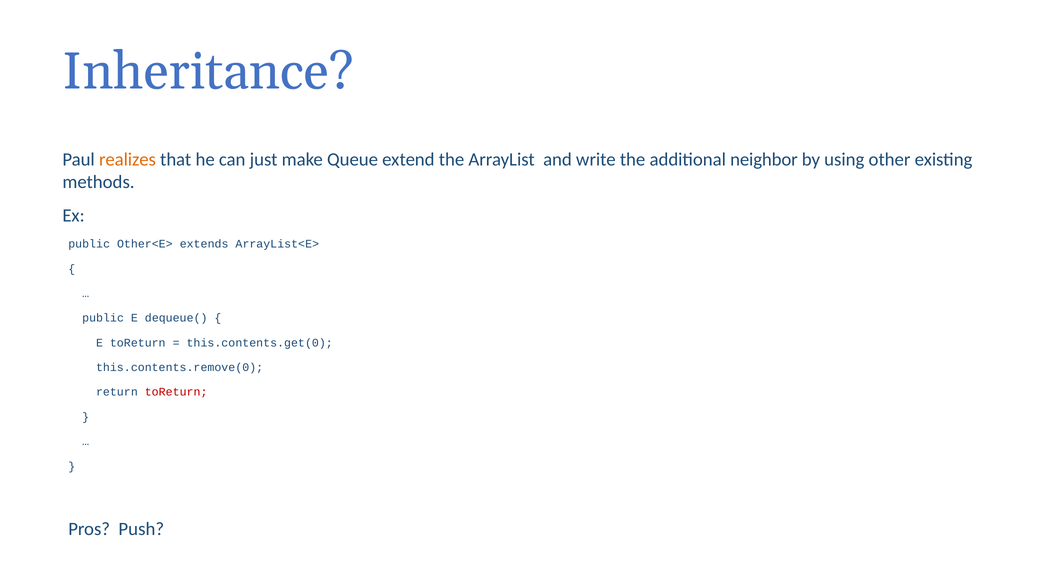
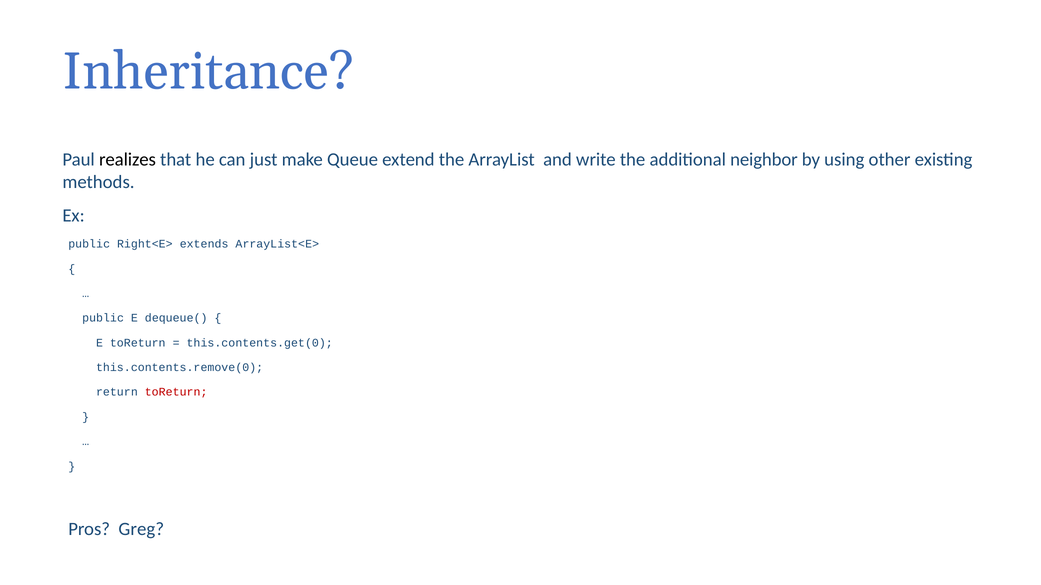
realizes colour: orange -> black
Other<E>: Other<E> -> Right<E>
Push: Push -> Greg
